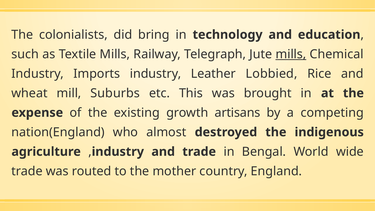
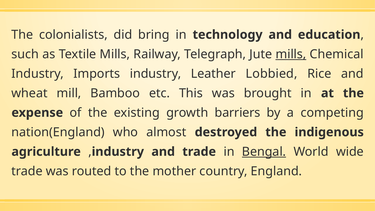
Suburbs: Suburbs -> Bamboo
artisans: artisans -> barriers
Bengal underline: none -> present
